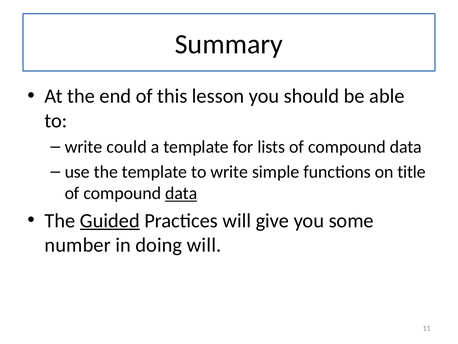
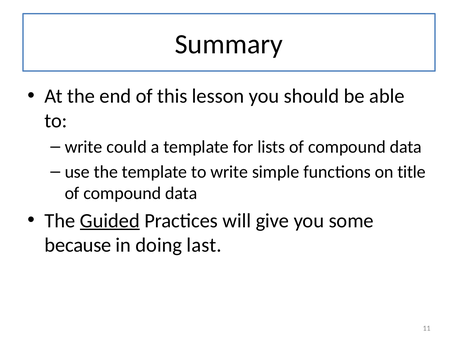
data at (181, 193) underline: present -> none
number: number -> because
doing will: will -> last
